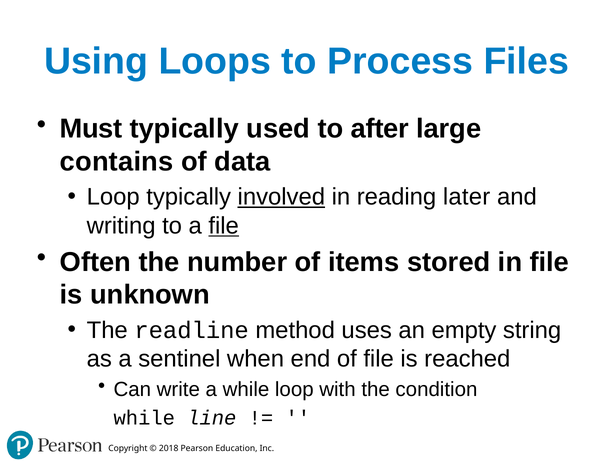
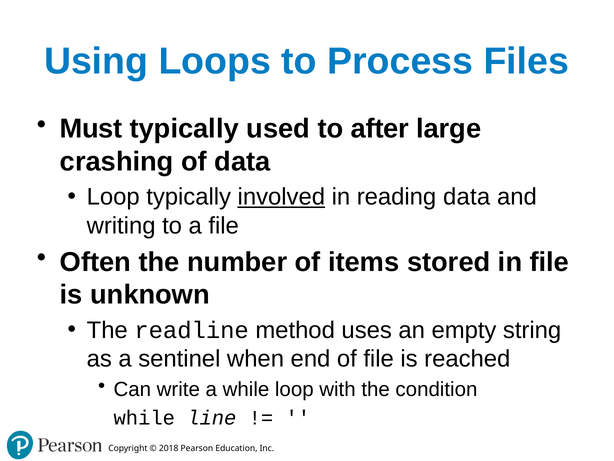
contains: contains -> crashing
reading later: later -> data
file at (224, 225) underline: present -> none
